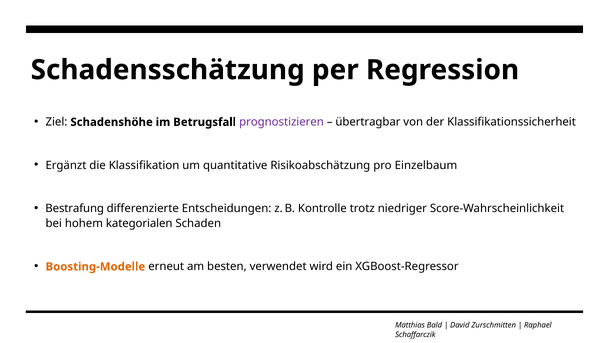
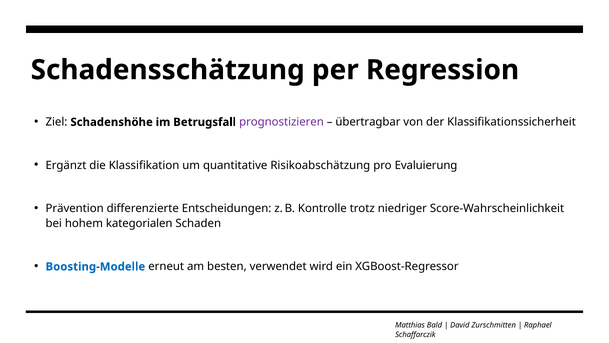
Einzelbaum: Einzelbaum -> Evaluierung
Bestrafung: Bestrafung -> Prävention
Boosting-Modelle colour: orange -> blue
